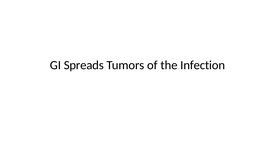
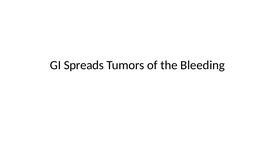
Infection: Infection -> Bleeding
